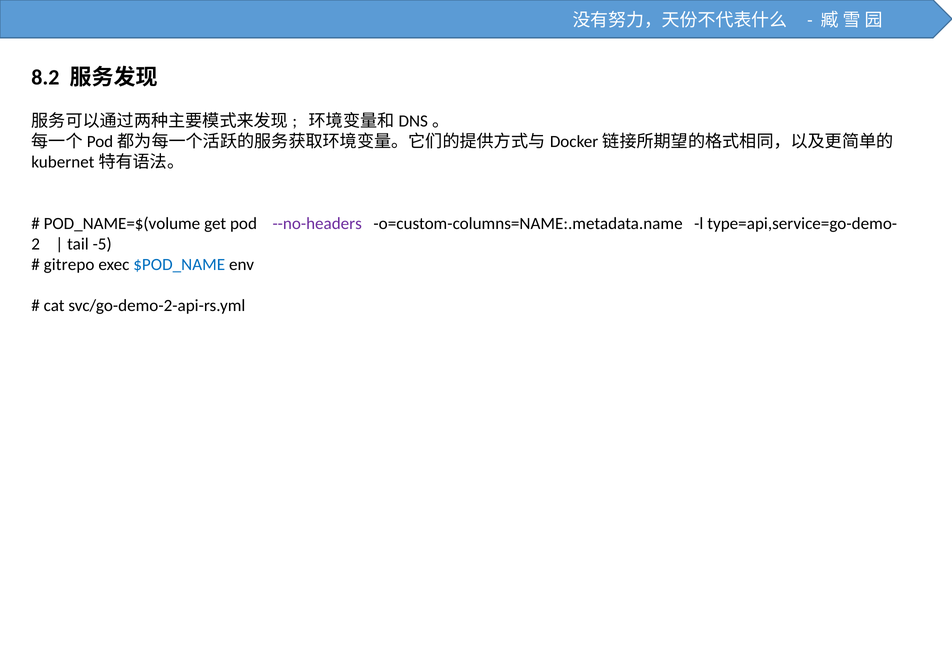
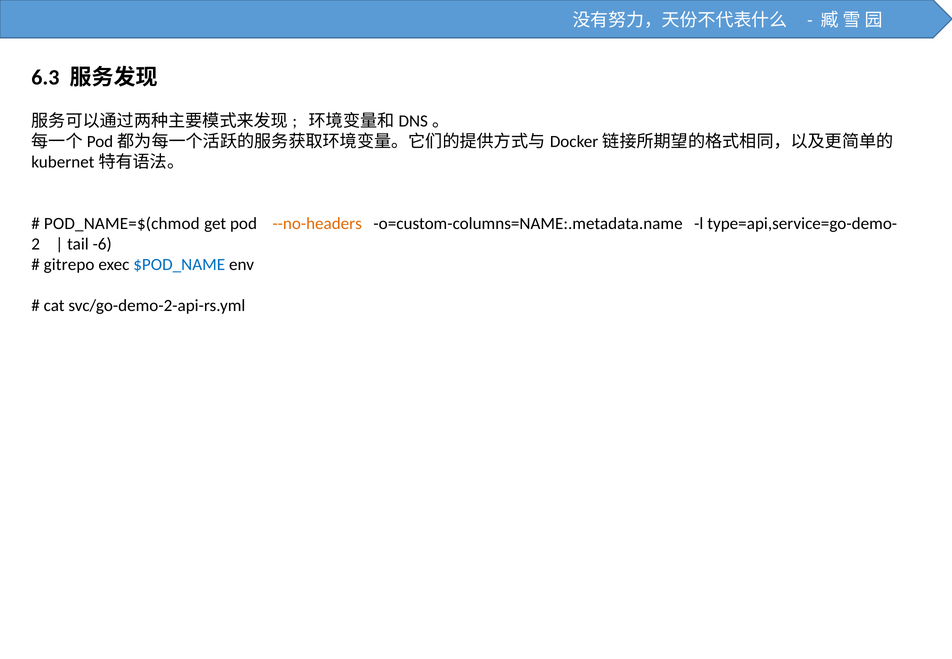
8.2: 8.2 -> 6.3
POD_NAME=$(volume: POD_NAME=$(volume -> POD_NAME=$(chmod
--no-headers colour: purple -> orange
-5: -5 -> -6
